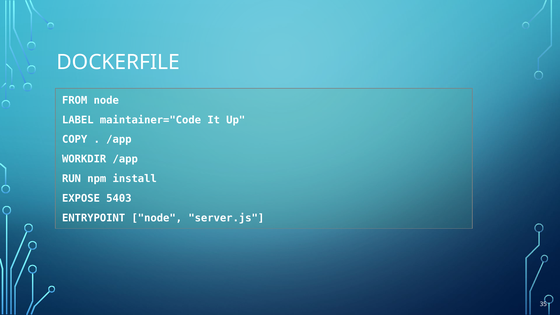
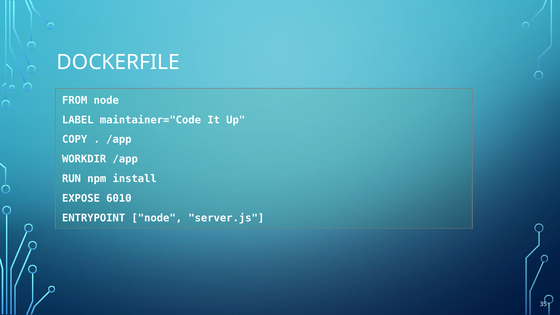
5403: 5403 -> 6010
